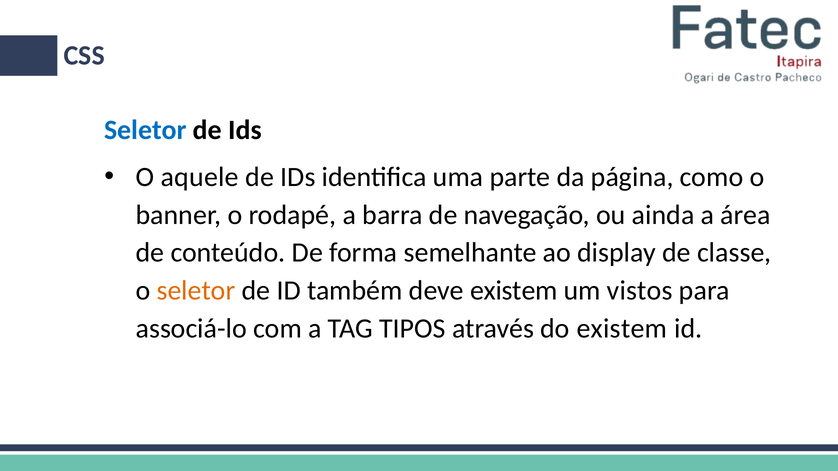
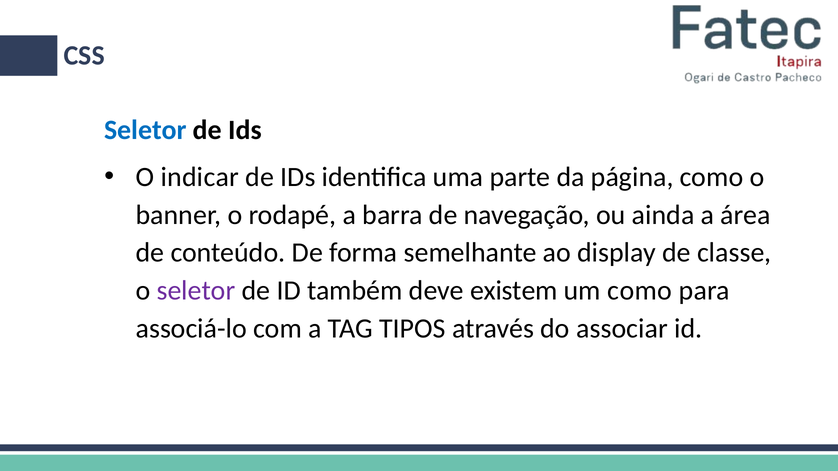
aquele: aquele -> indicar
seletor at (196, 291) colour: orange -> purple
um vistos: vistos -> como
do existem: existem -> associar
